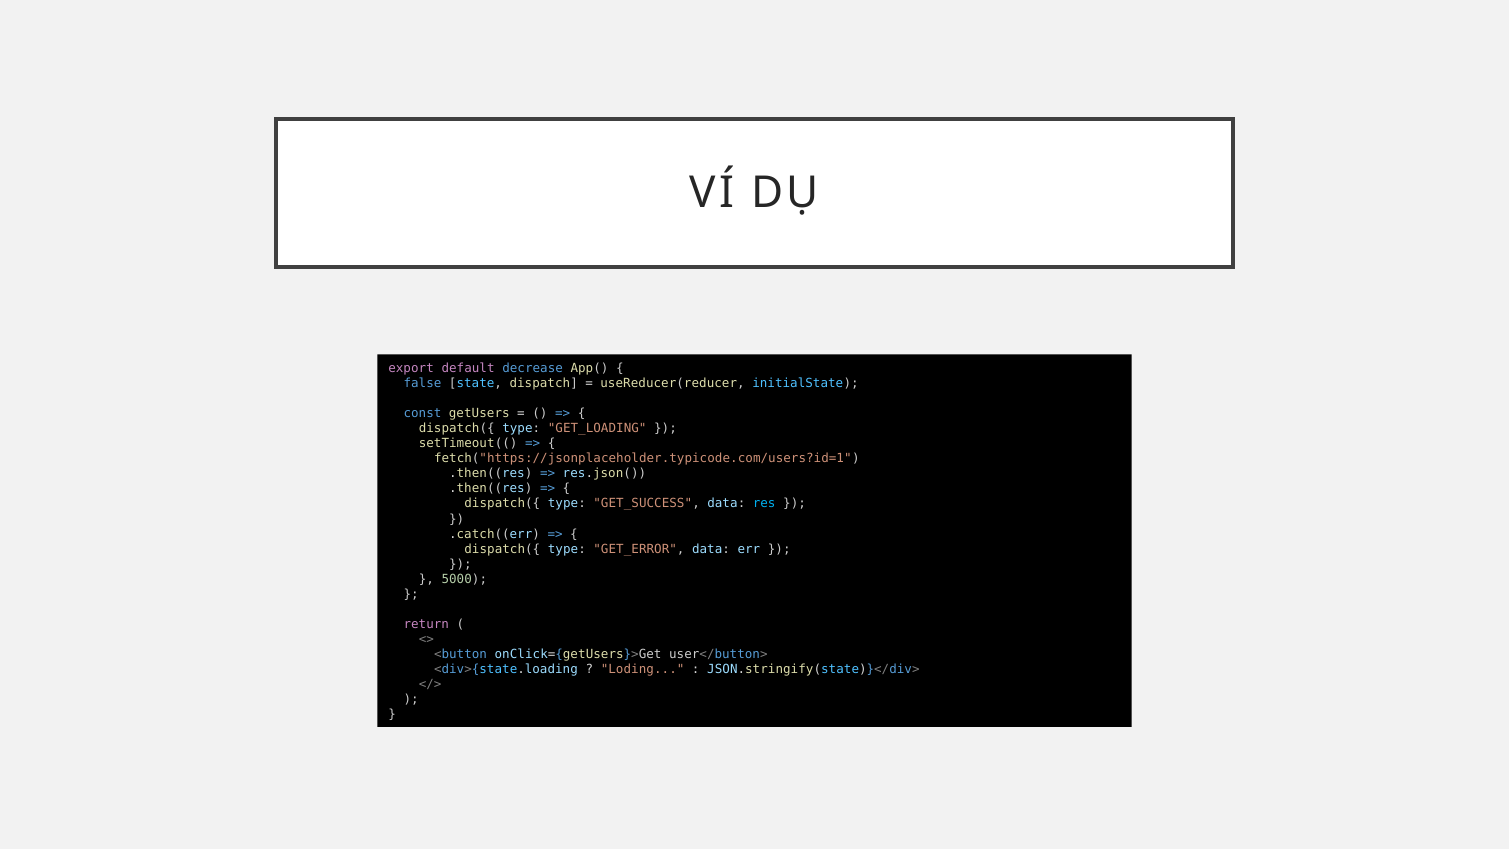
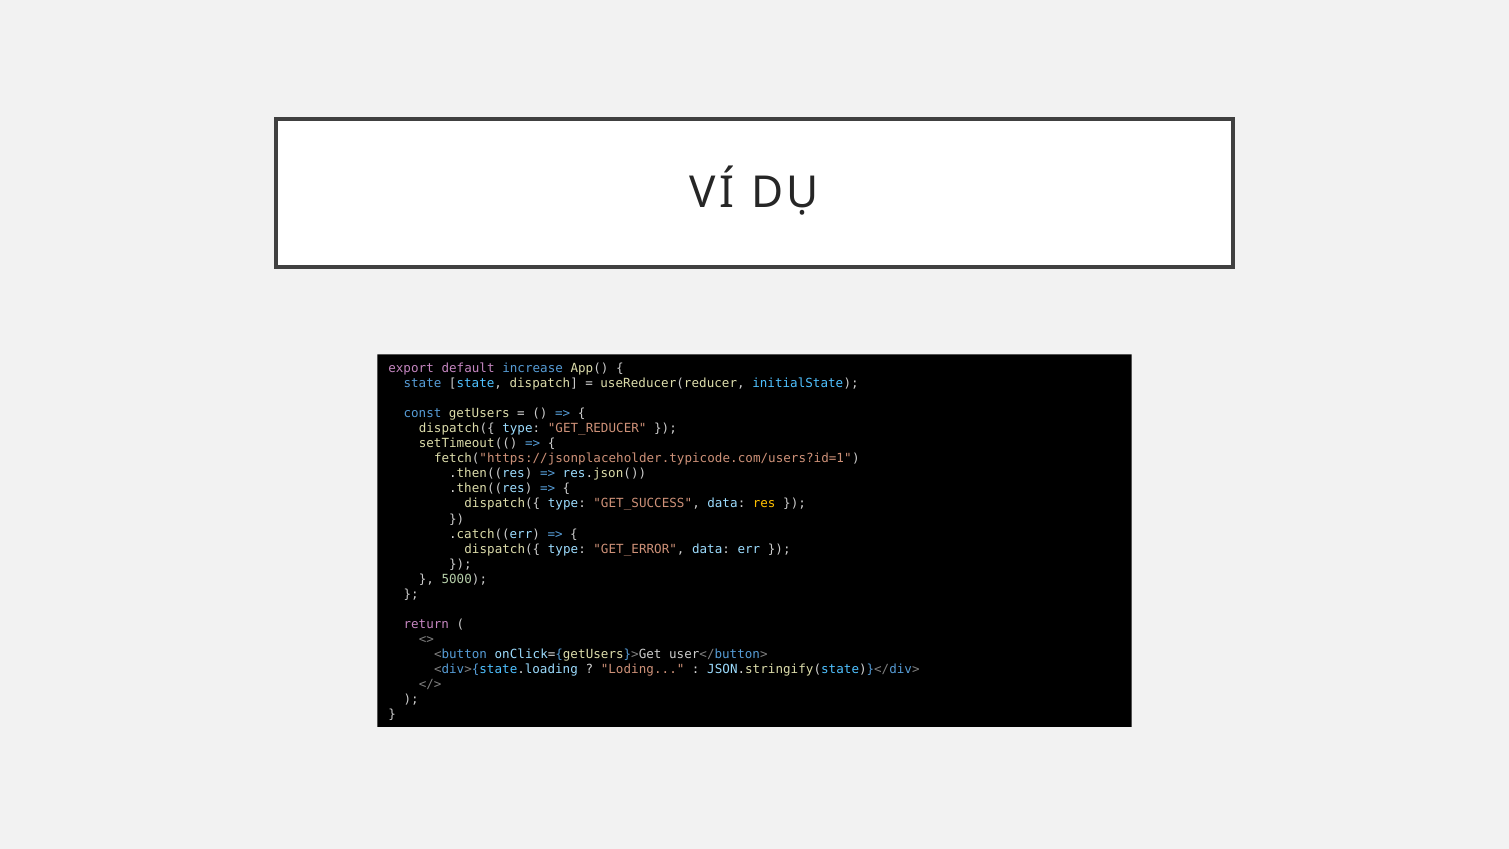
decrease: decrease -> increase
false at (422, 383): false -> state
GET_LOADING: GET_LOADING -> GET_REDUCER
res colour: light blue -> yellow
